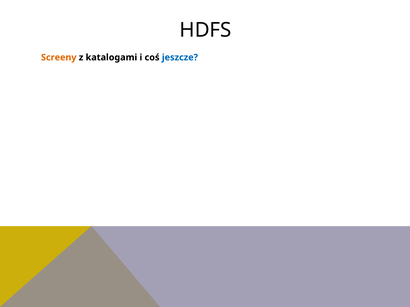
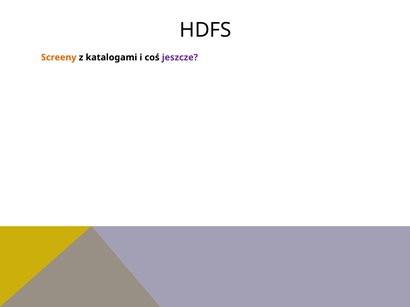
jeszcze colour: blue -> purple
